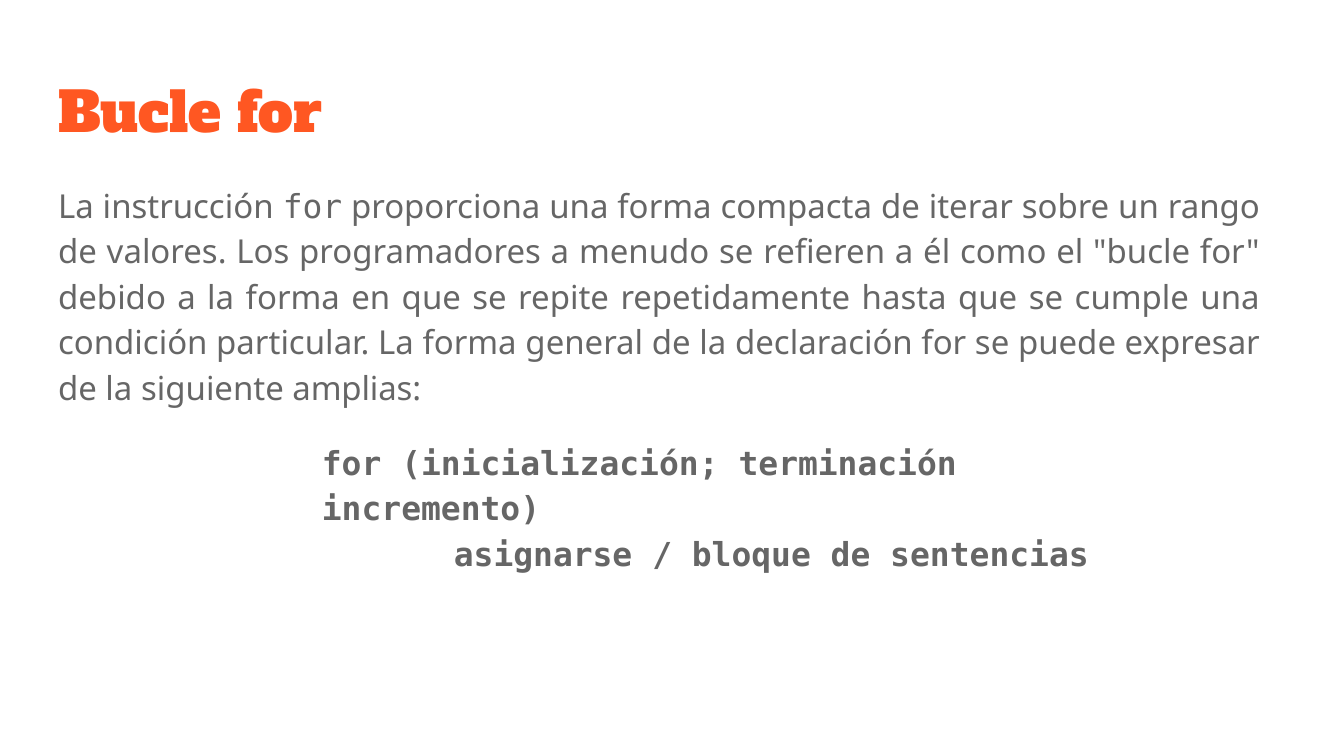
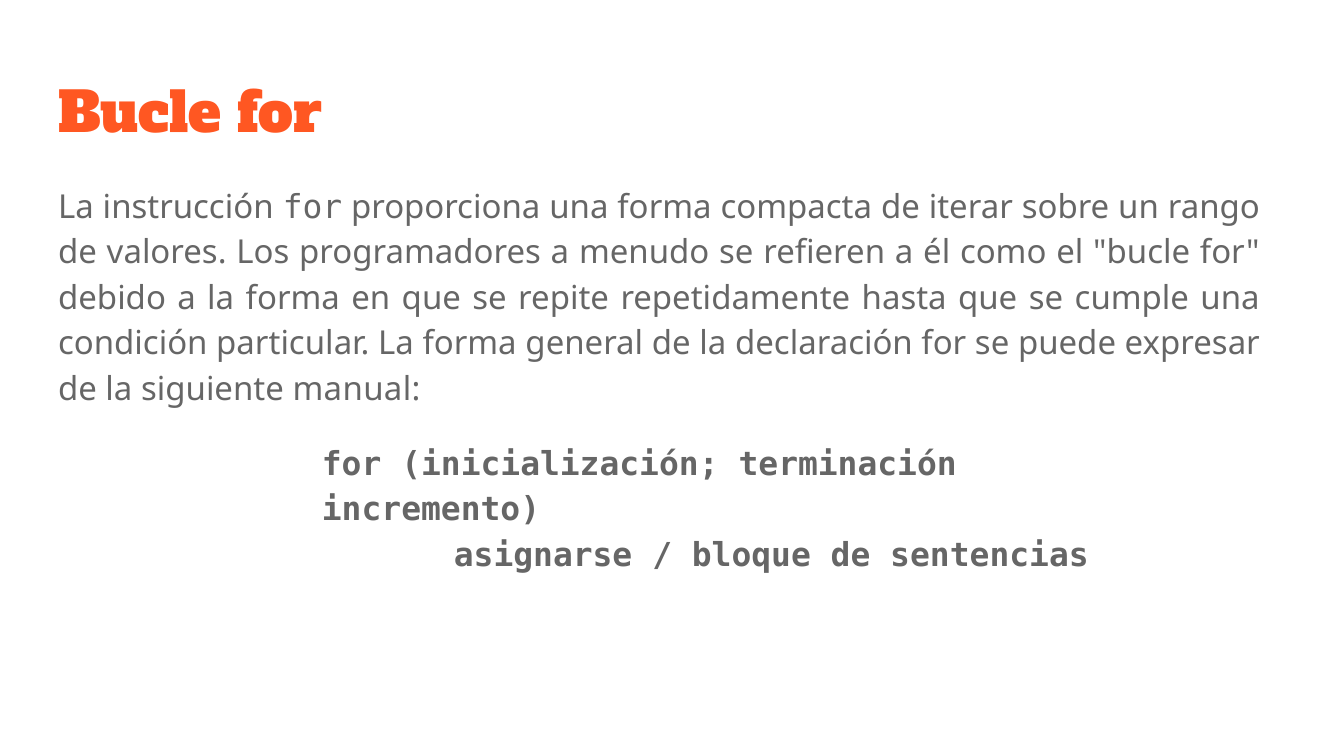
amplias: amplias -> manual
